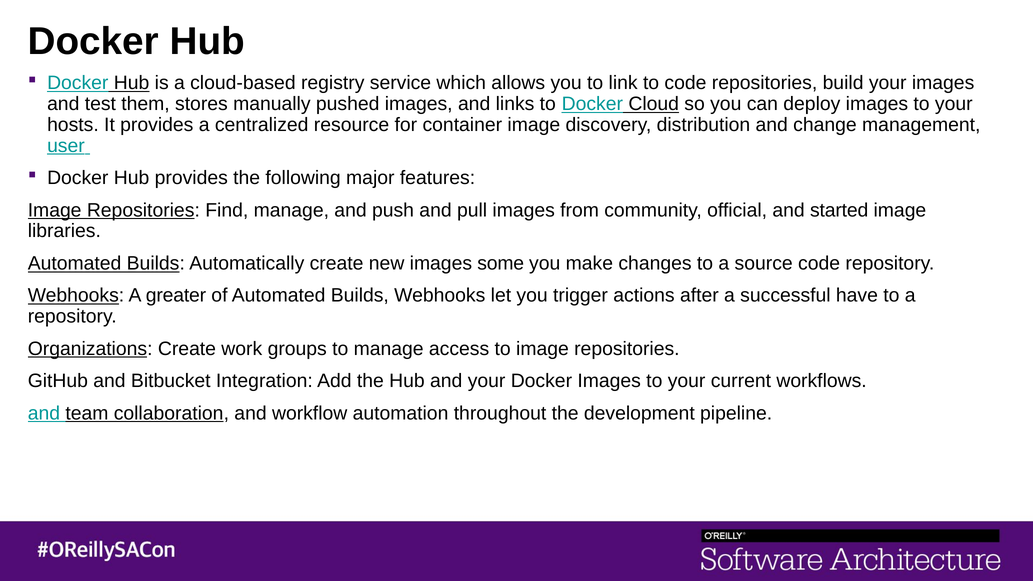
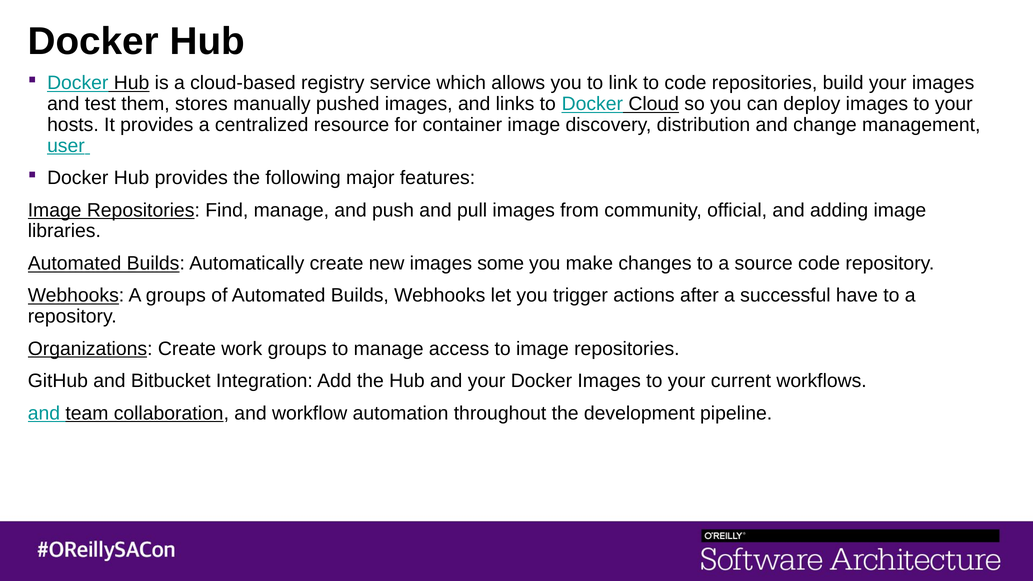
started: started -> adding
A greater: greater -> groups
